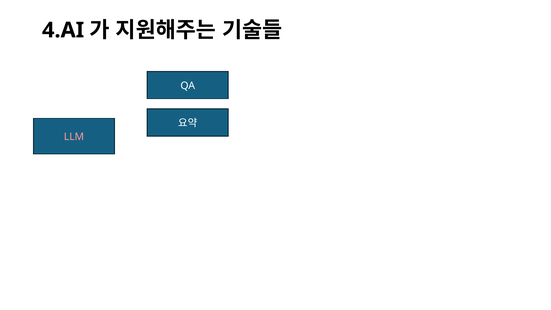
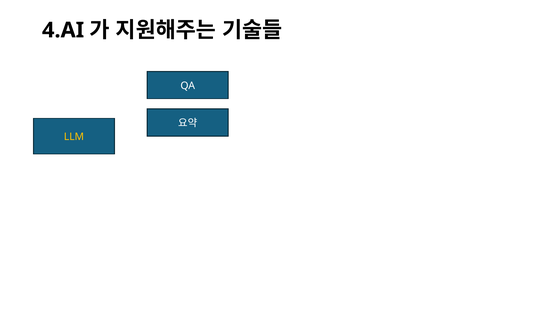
LLM colour: pink -> yellow
